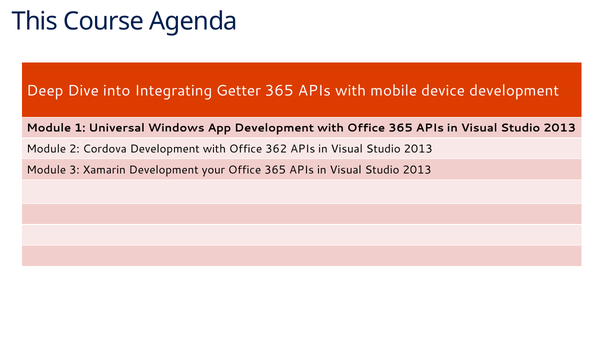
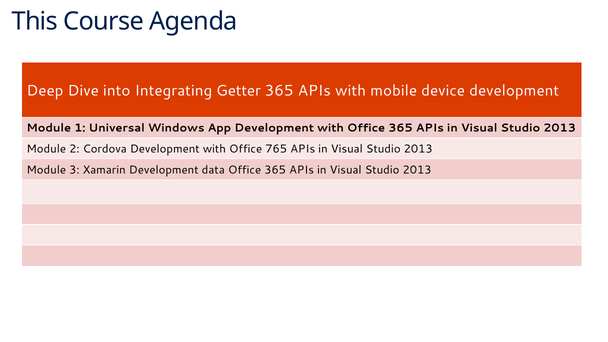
362: 362 -> 765
your: your -> data
